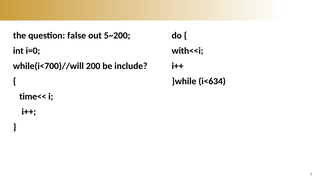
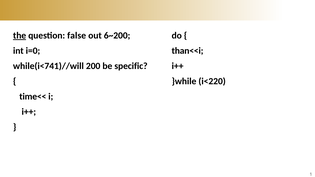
the underline: none -> present
5~200: 5~200 -> 6~200
with<<i: with<<i -> than<<i
while(i<700)//will: while(i<700)//will -> while(i<741)//will
include: include -> specific
i<634: i<634 -> i<220
